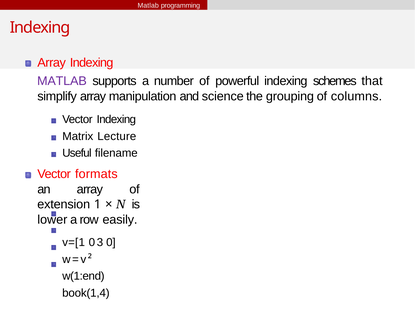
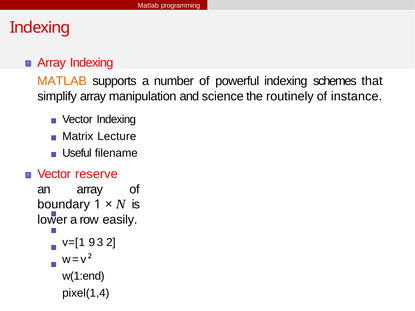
MATLAB at (62, 81) colour: purple -> orange
grouping: grouping -> routinely
columns: columns -> instance
formats: formats -> reserve
extension: extension -> boundary
v=[1 0: 0 -> 9
3 0: 0 -> 2
book(1,4: book(1,4 -> pixel(1,4
